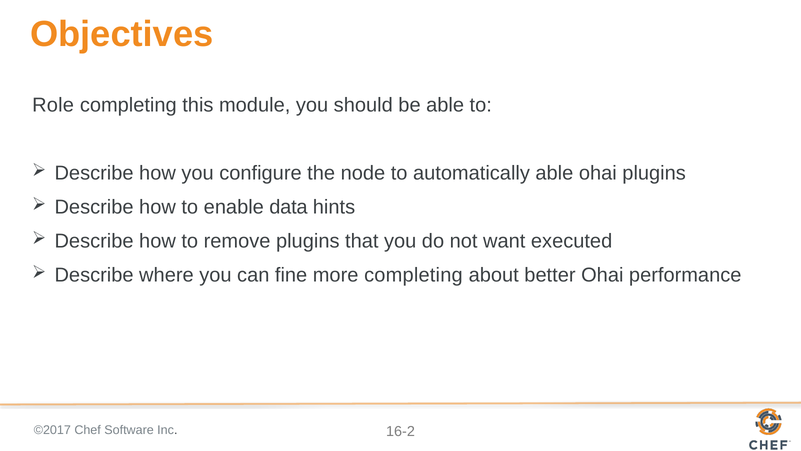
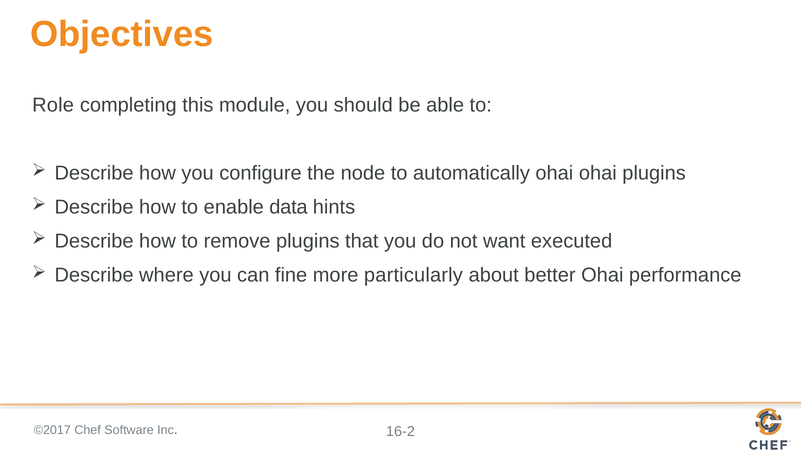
automatically able: able -> ohai
more completing: completing -> particularly
